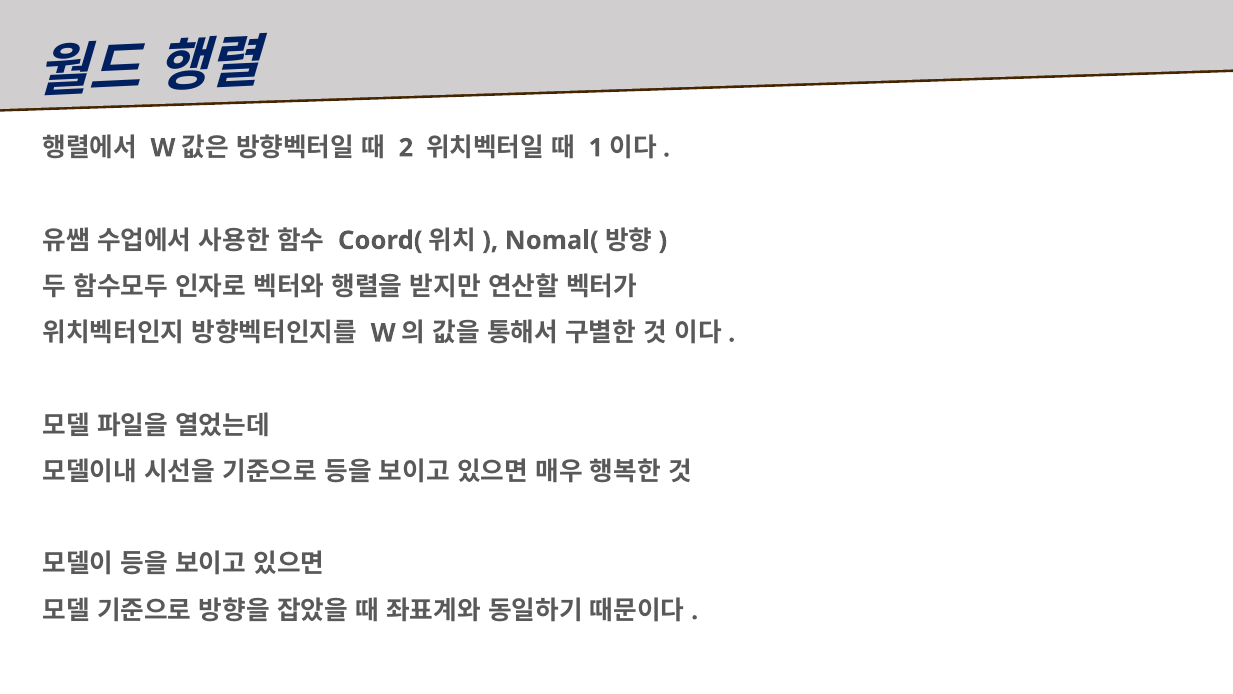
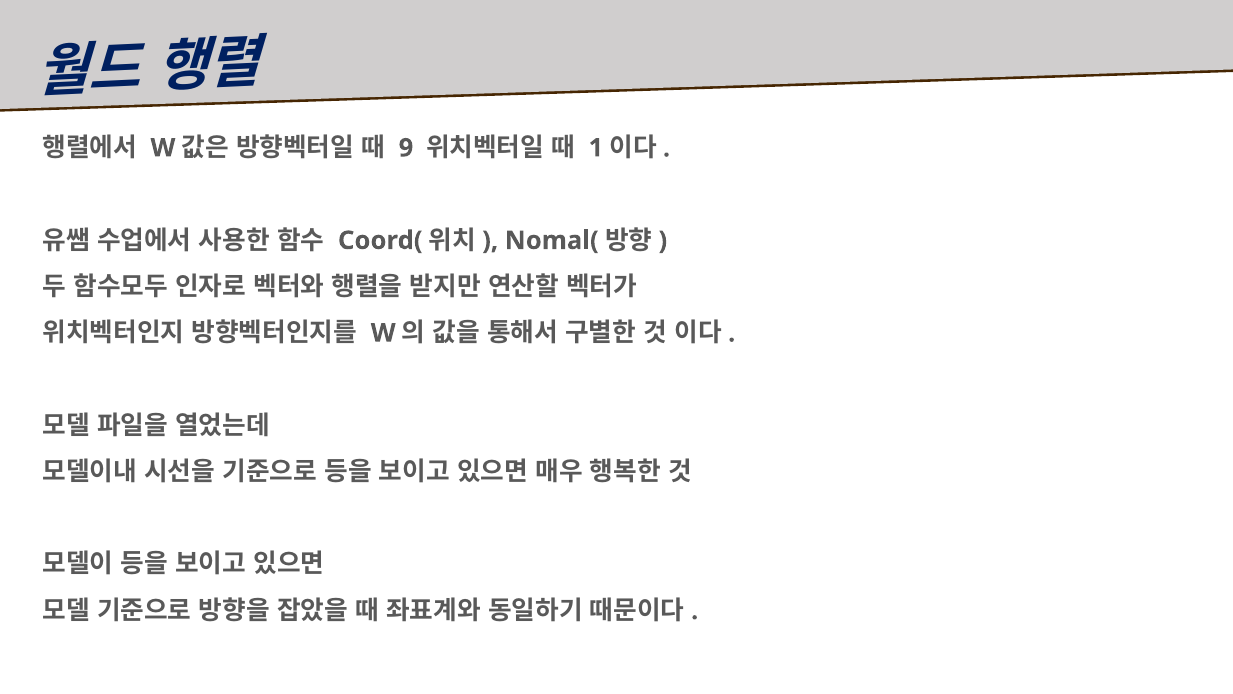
2: 2 -> 9
